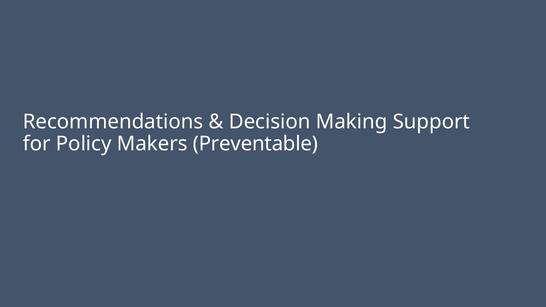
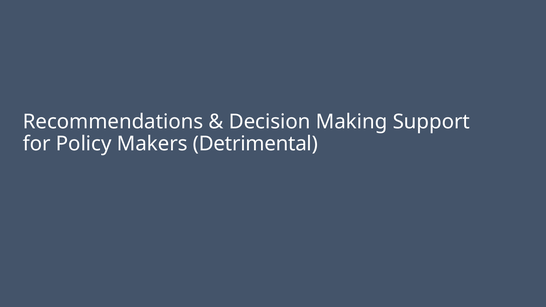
Preventable: Preventable -> Detrimental
